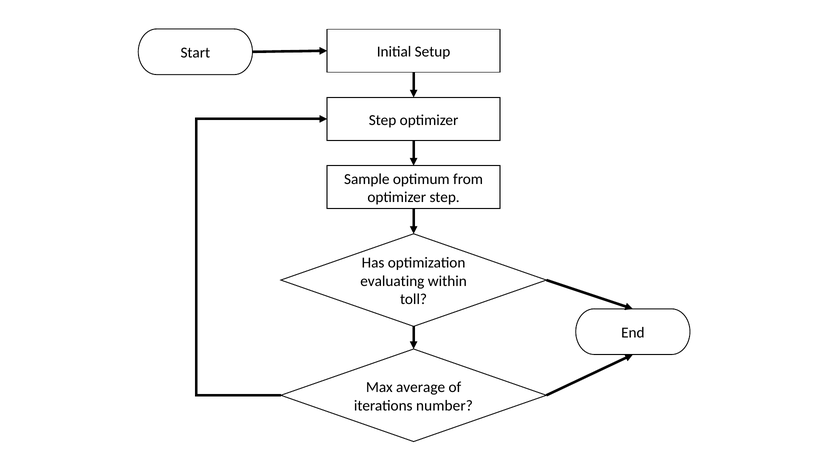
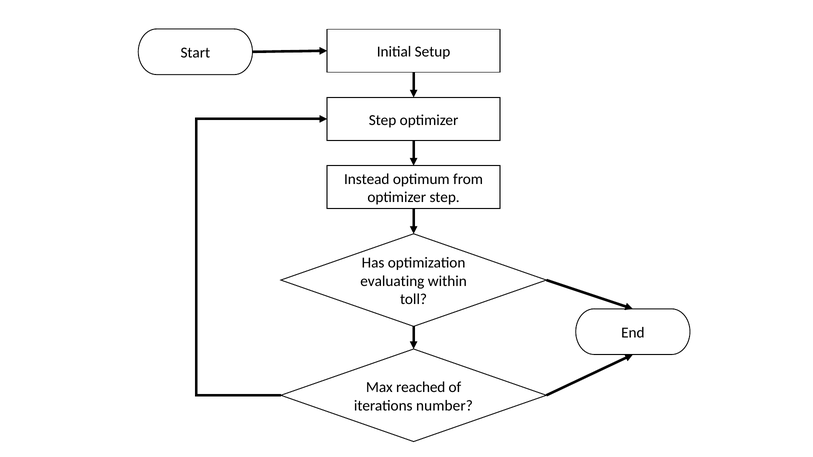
Sample: Sample -> Instead
average: average -> reached
